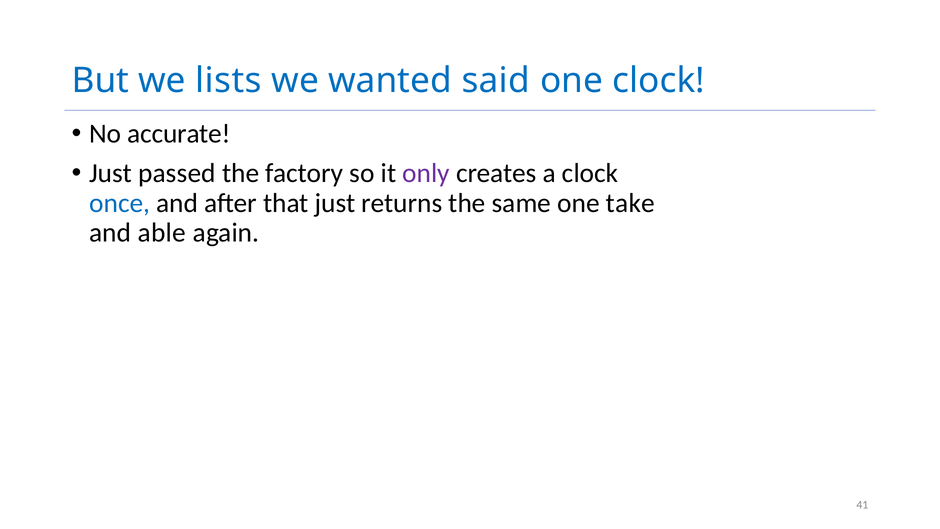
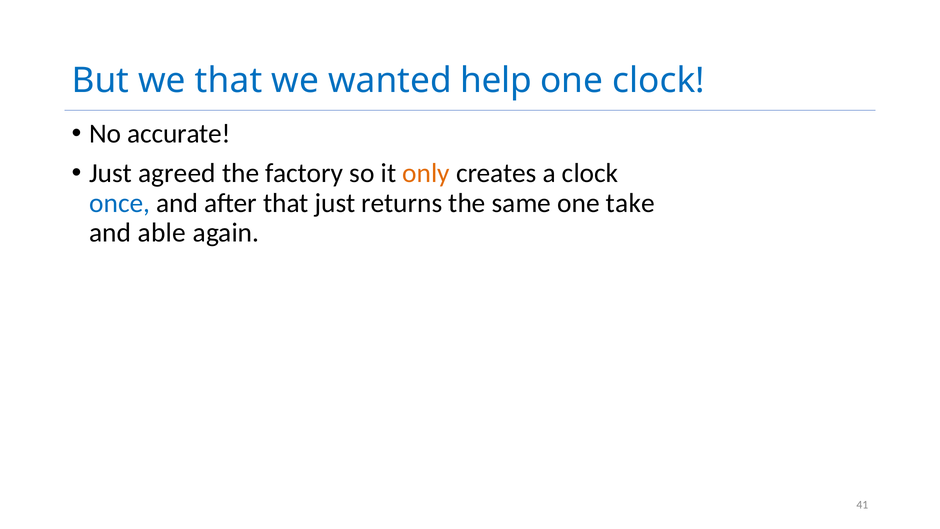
we lists: lists -> that
said: said -> help
passed: passed -> agreed
only colour: purple -> orange
